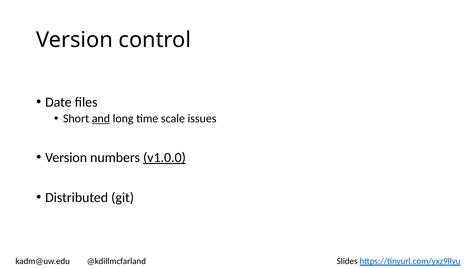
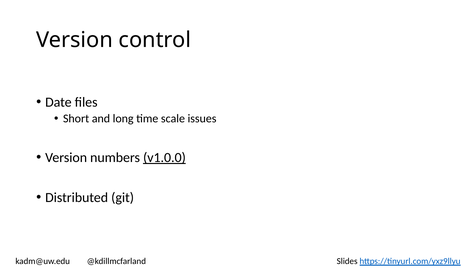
and underline: present -> none
